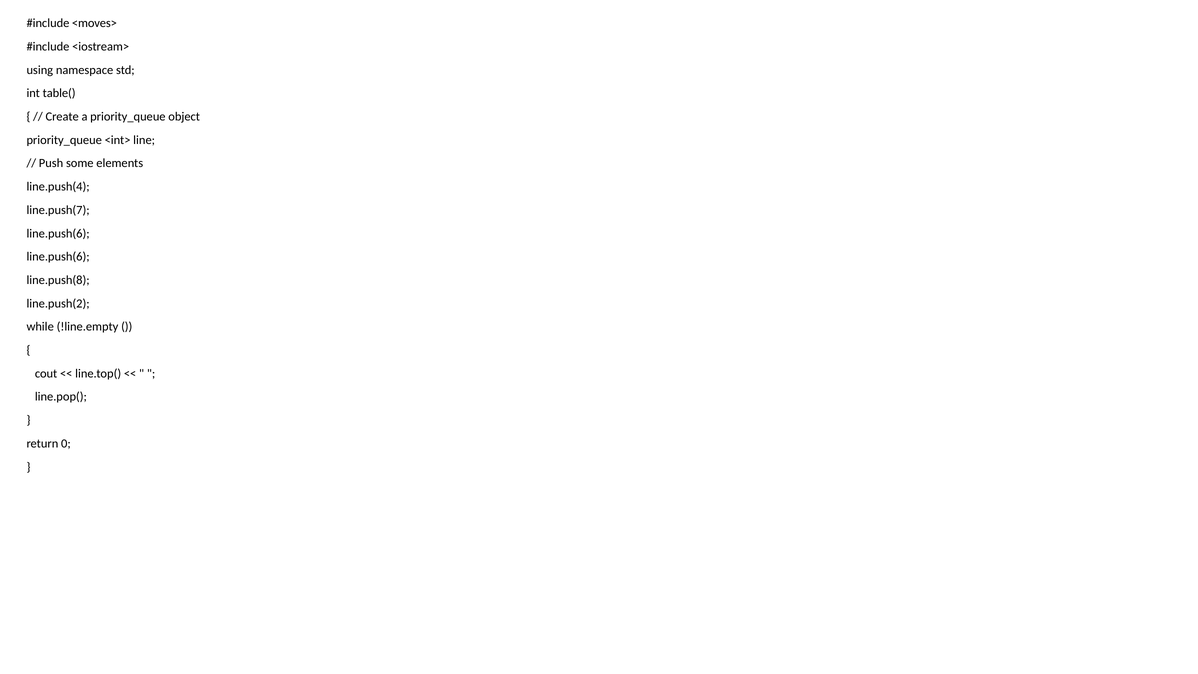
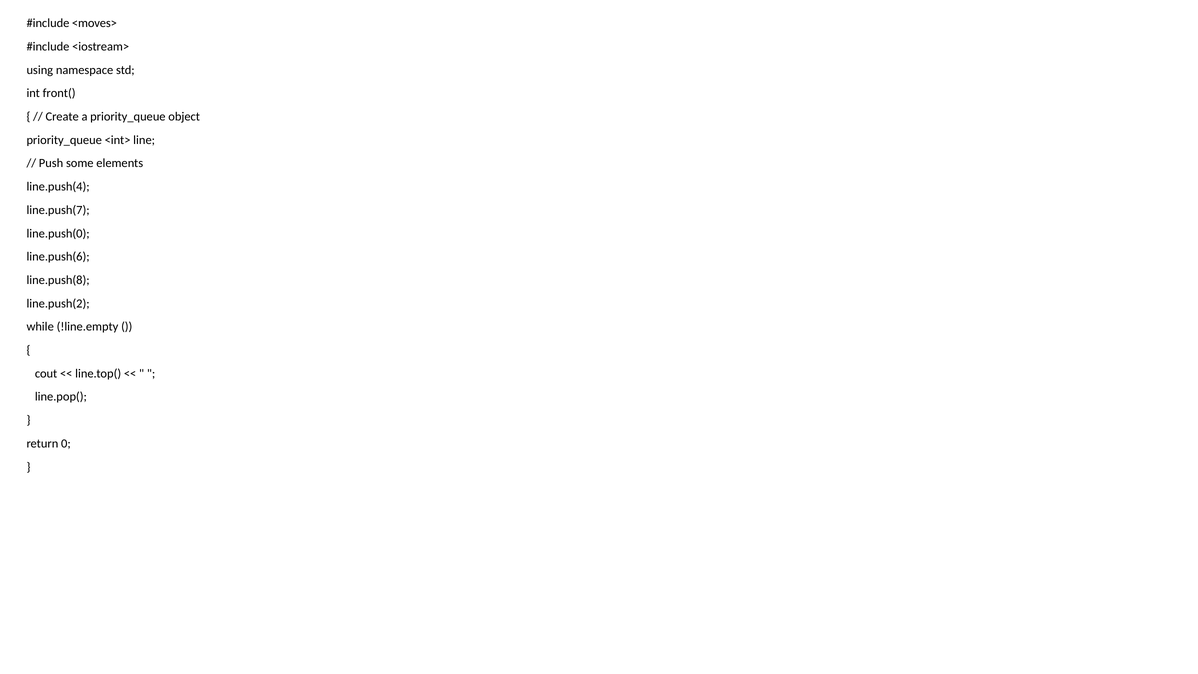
table(: table( -> front(
line.push(6 at (58, 233): line.push(6 -> line.push(0
